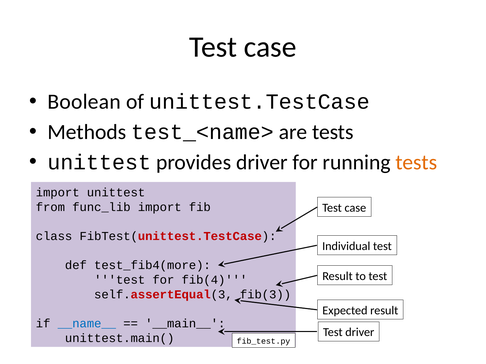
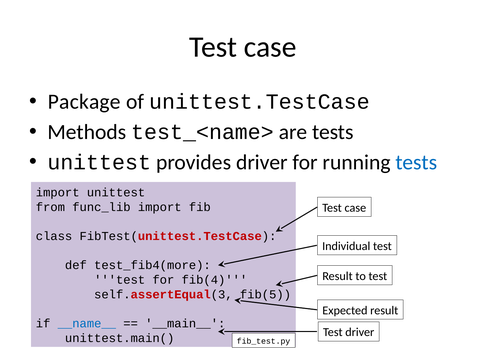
Boolean: Boolean -> Package
tests at (416, 162) colour: orange -> blue
fib(3: fib(3 -> fib(5
